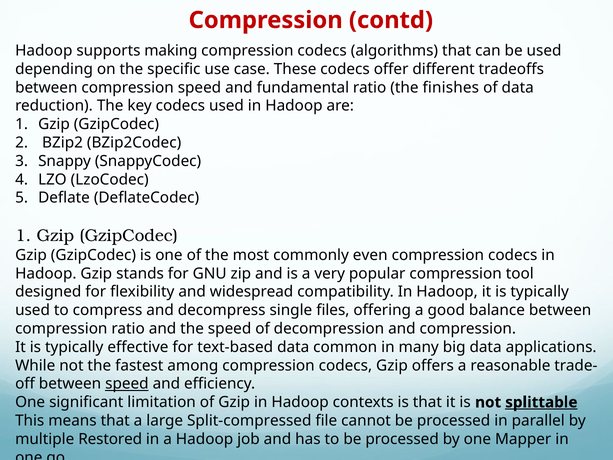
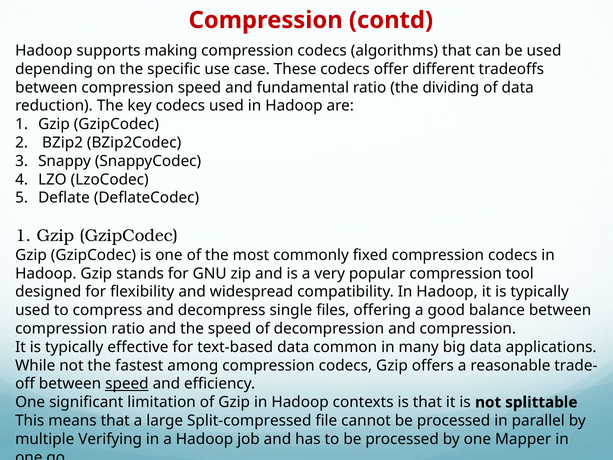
finishes: finishes -> dividing
even: even -> fixed
splittable underline: present -> none
Restored: Restored -> Verifying
